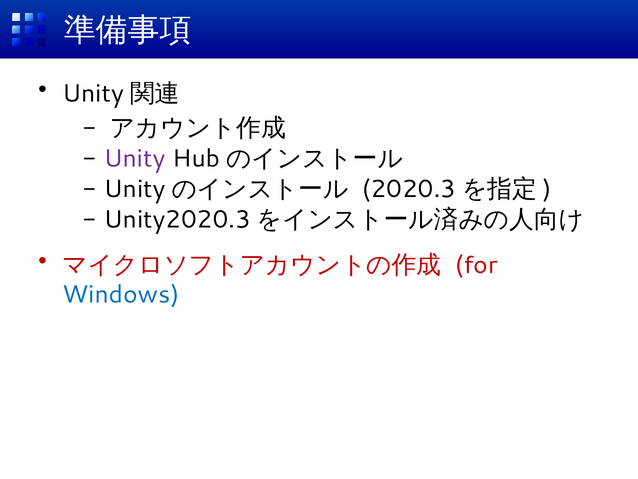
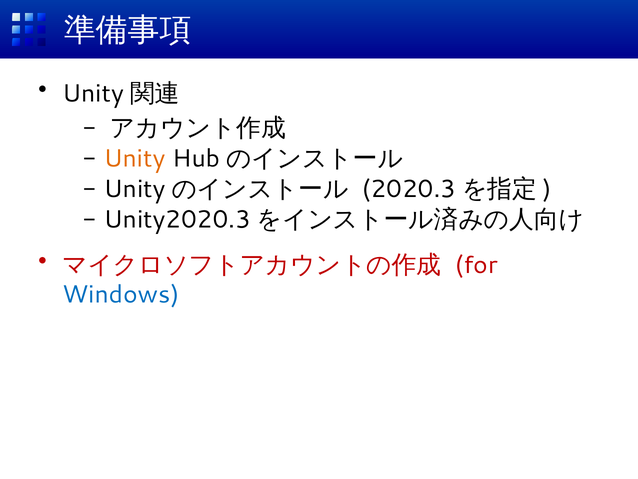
Unity colour: purple -> orange
